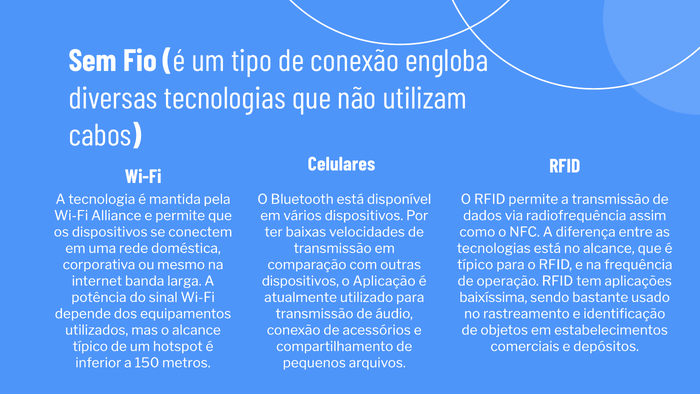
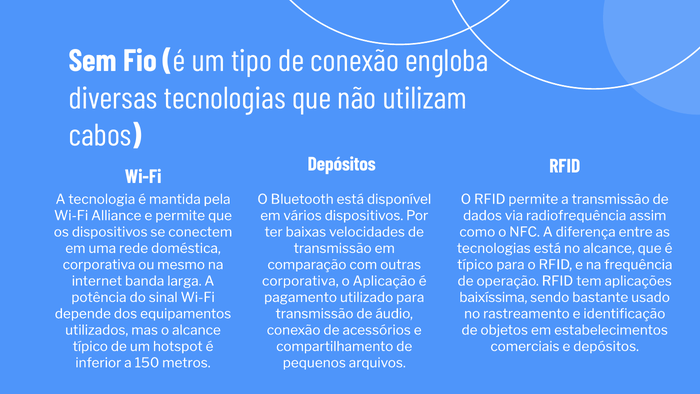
Celulares at (341, 164): Celulares -> Depósitos
dispositivos at (300, 281): dispositivos -> corporativa
atualmente: atualmente -> pagamento
